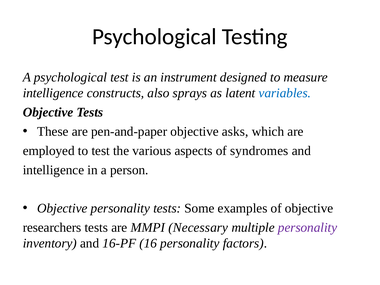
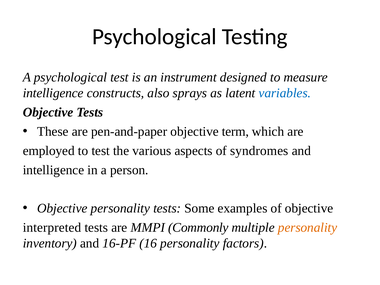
asks: asks -> term
researchers: researchers -> interpreted
Necessary: Necessary -> Commonly
personality at (308, 228) colour: purple -> orange
